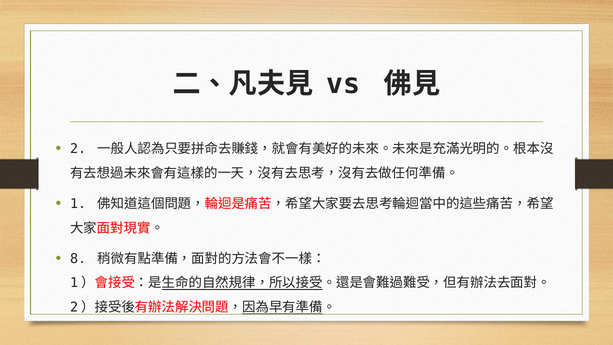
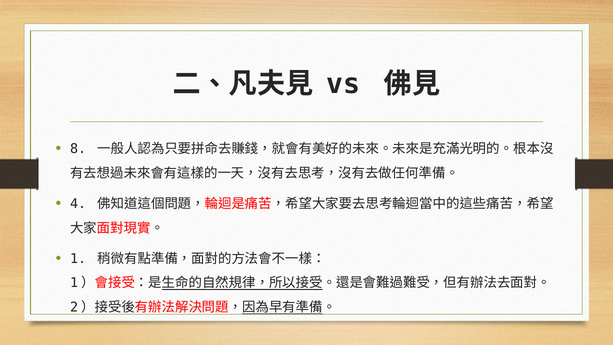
2: 2 -> 8
1: 1 -> 4
8: 8 -> 1
